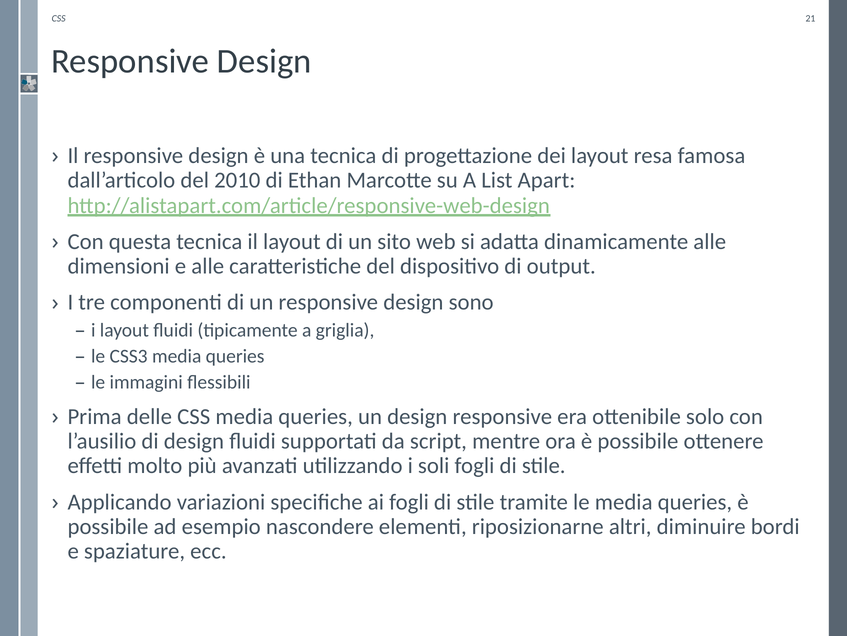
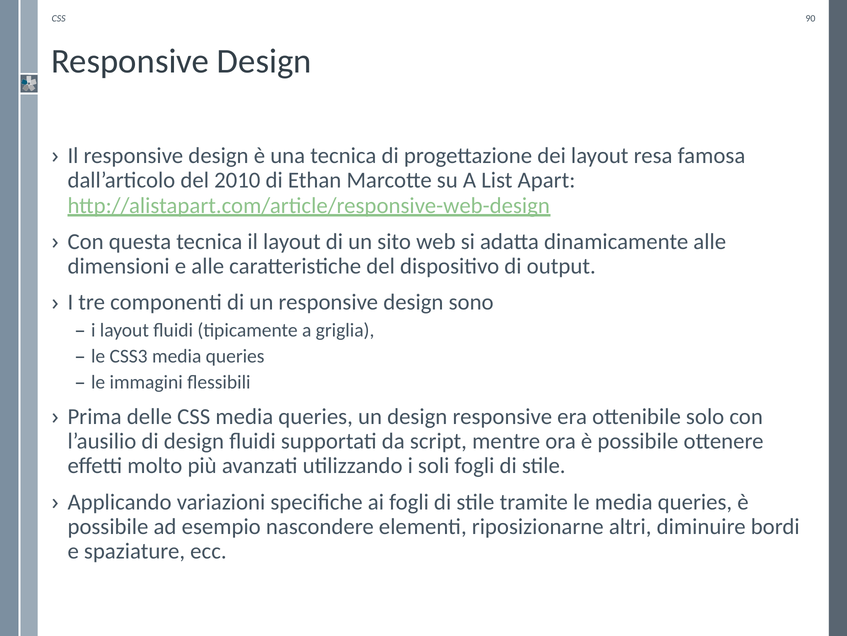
21: 21 -> 90
